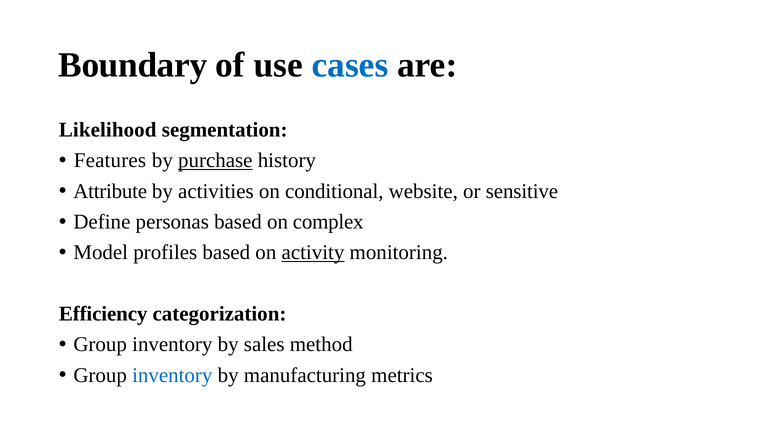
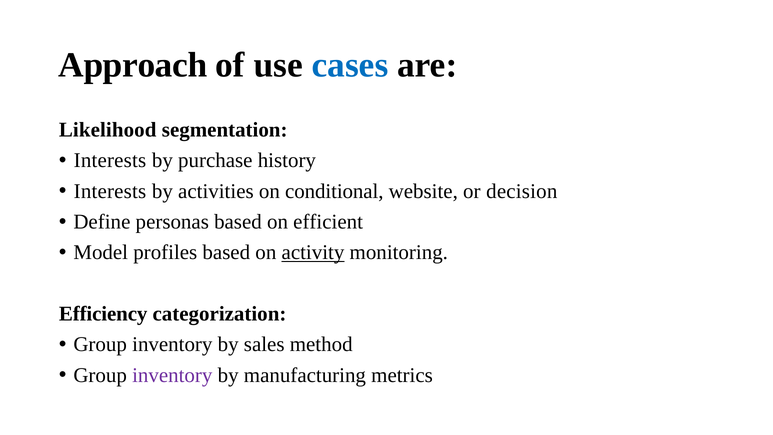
Boundary: Boundary -> Approach
Features at (110, 160): Features -> Interests
purchase underline: present -> none
Attribute at (110, 191): Attribute -> Interests
sensitive: sensitive -> decision
complex: complex -> efficient
inventory at (172, 375) colour: blue -> purple
